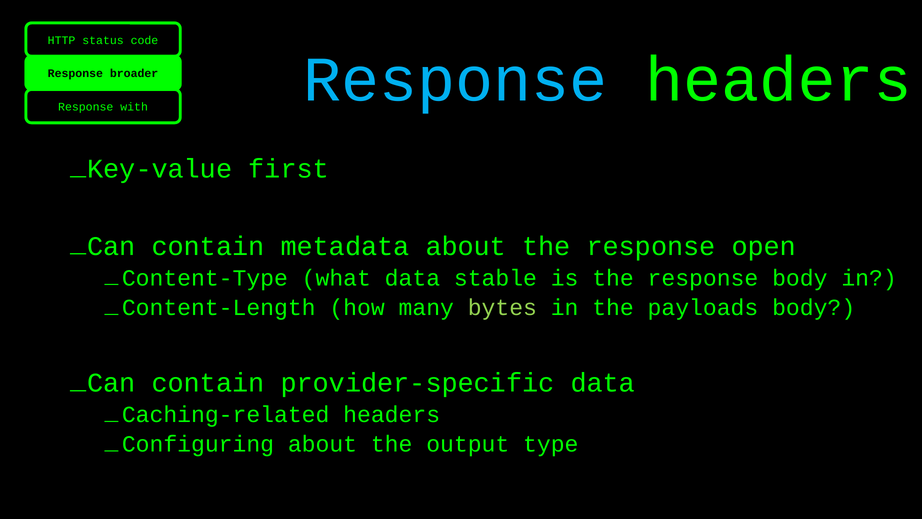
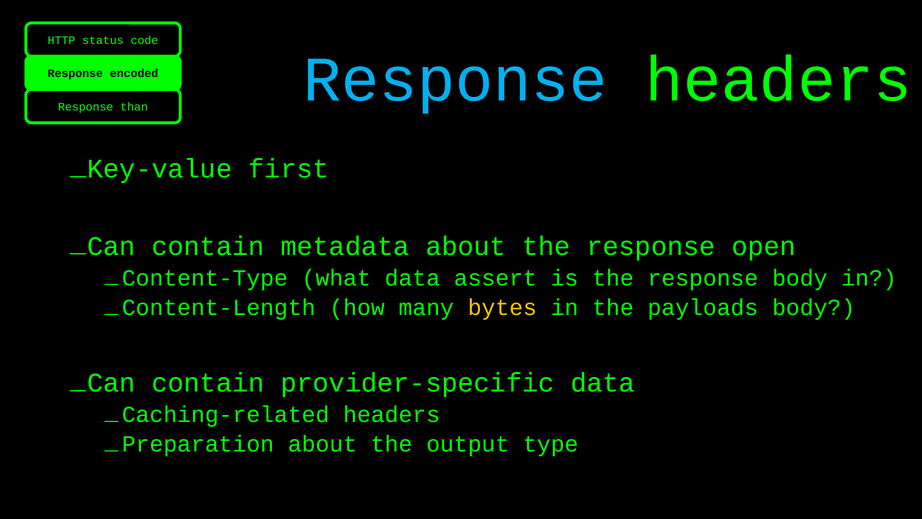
broader: broader -> encoded
with: with -> than
stable: stable -> assert
bytes colour: light green -> yellow
Configuring: Configuring -> Preparation
